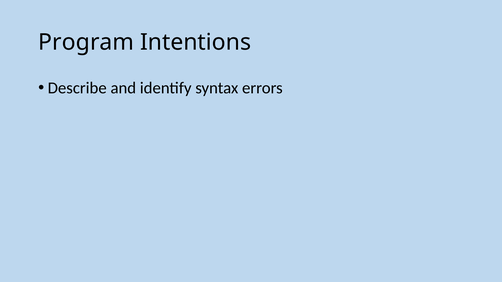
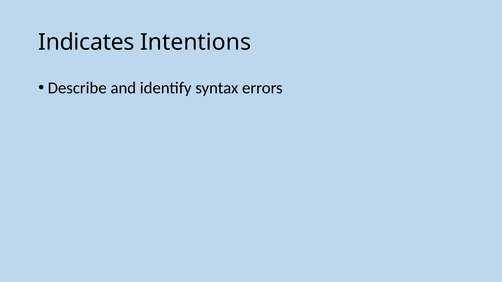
Program: Program -> Indicates
